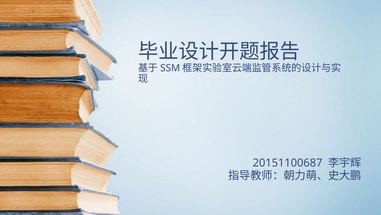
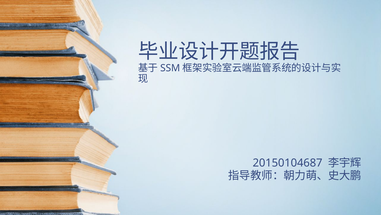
20151100687: 20151100687 -> 20150104687
